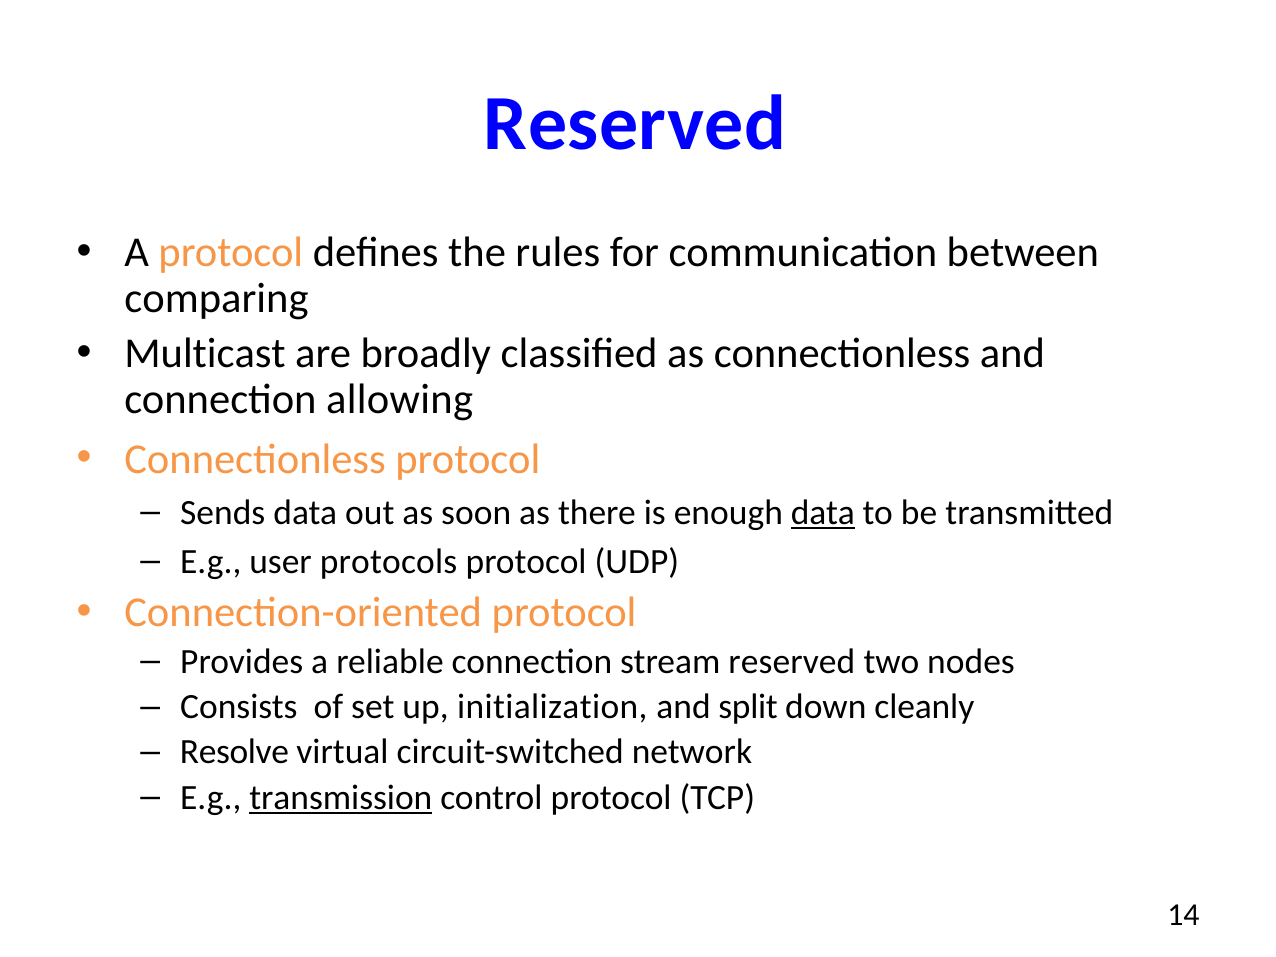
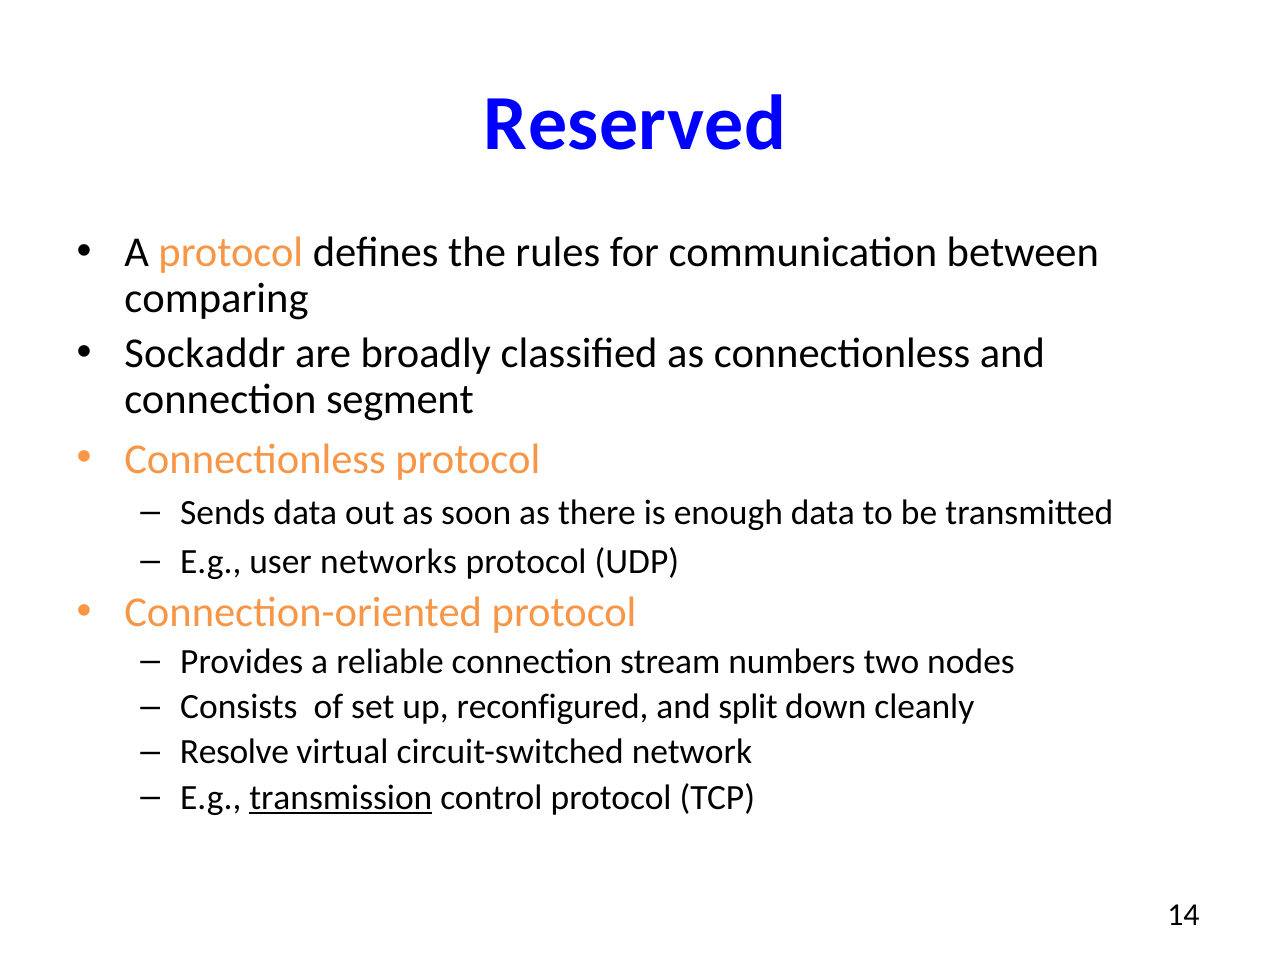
Multicast: Multicast -> Sockaddr
allowing: allowing -> segment
data at (823, 513) underline: present -> none
protocols: protocols -> networks
stream reserved: reserved -> numbers
initialization: initialization -> reconfigured
